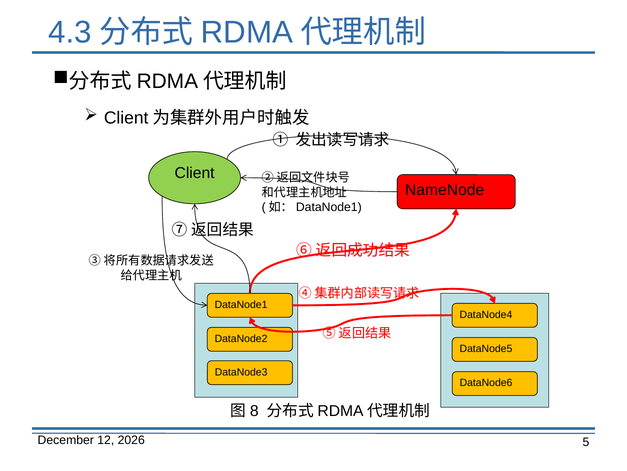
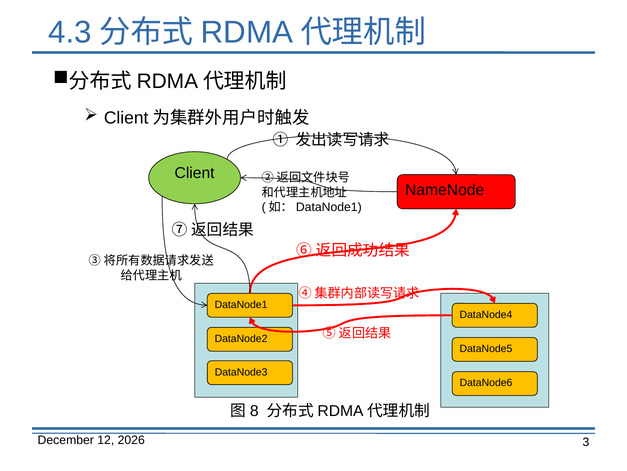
5: 5 -> 3
